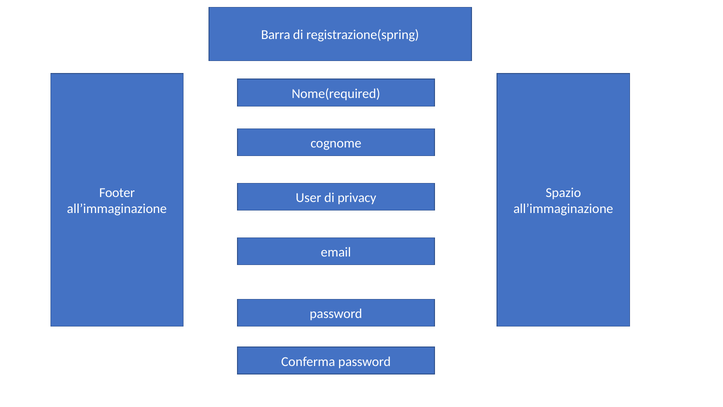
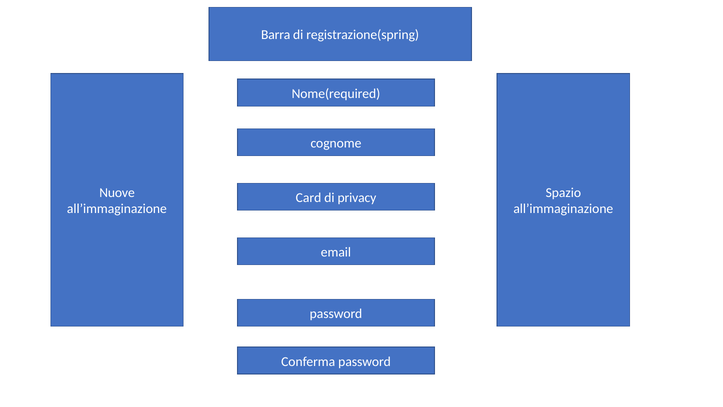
Footer: Footer -> Nuove
User: User -> Card
